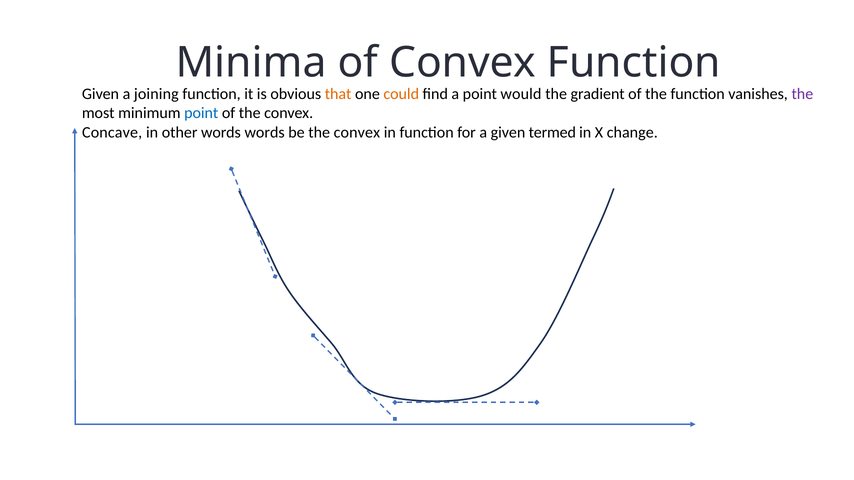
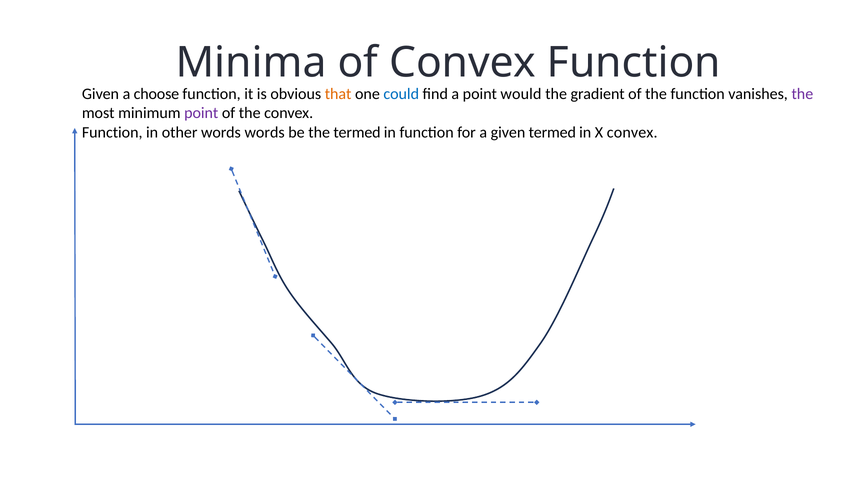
joining: joining -> choose
could colour: orange -> blue
point at (201, 113) colour: blue -> purple
Concave at (112, 132): Concave -> Function
be the convex: convex -> termed
X change: change -> convex
